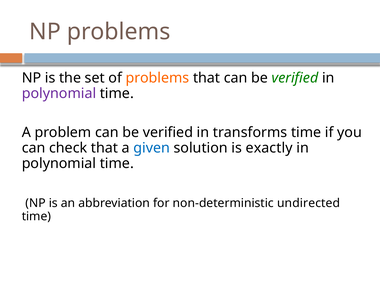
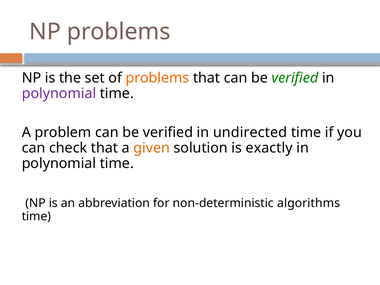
transforms: transforms -> undirected
given colour: blue -> orange
undirected: undirected -> algorithms
